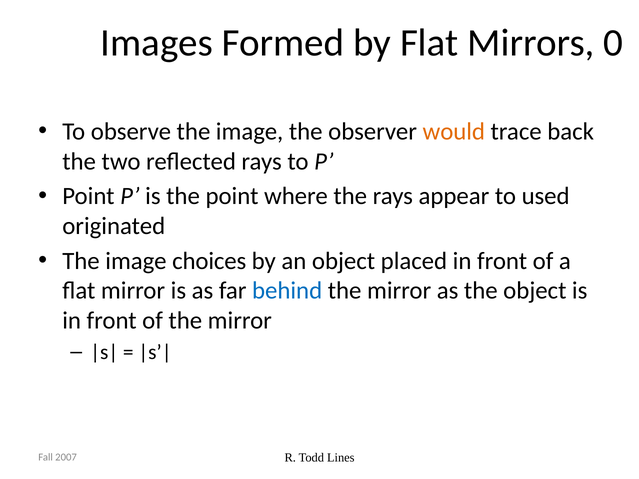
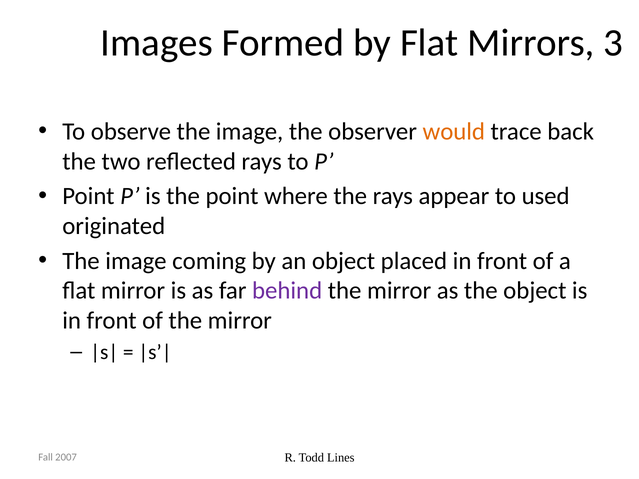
0: 0 -> 3
choices: choices -> coming
behind colour: blue -> purple
